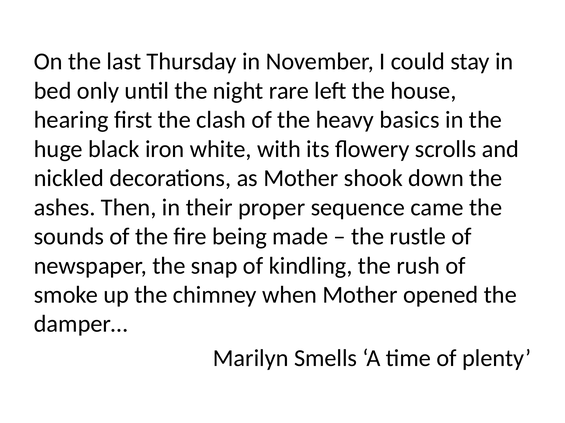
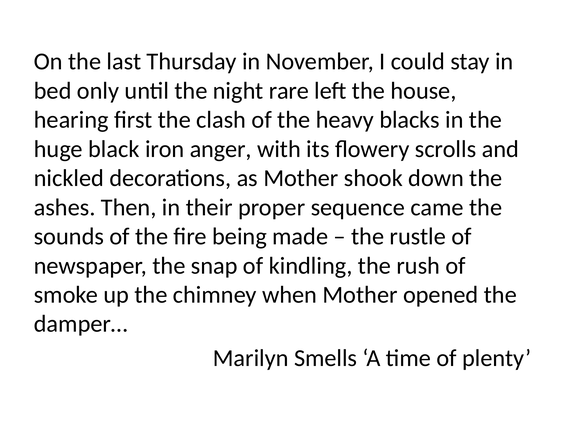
basics: basics -> blacks
white: white -> anger
